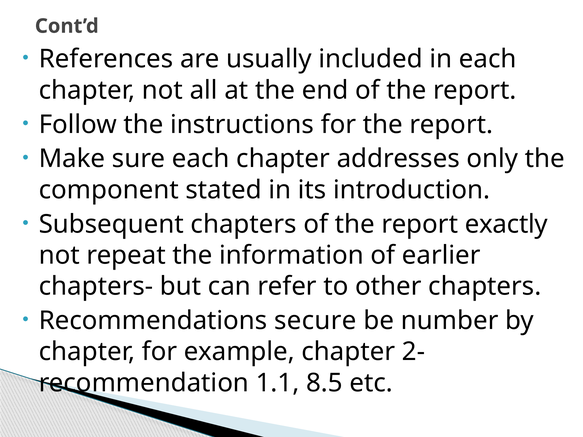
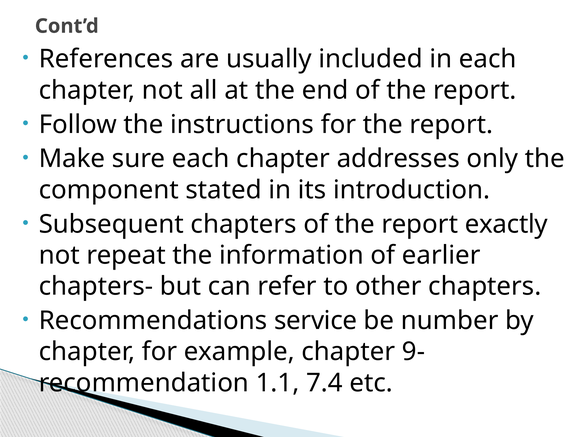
secure: secure -> service
2-: 2- -> 9-
8.5: 8.5 -> 7.4
